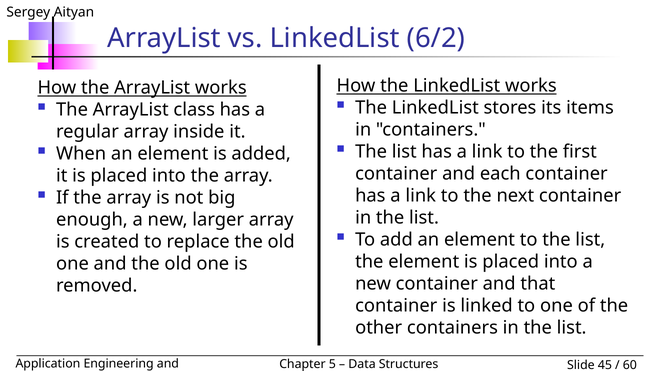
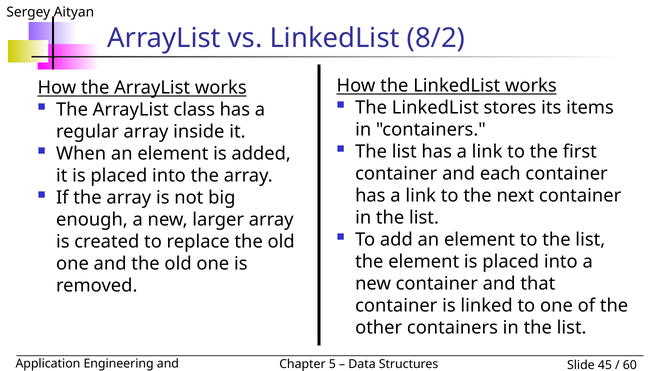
6/2: 6/2 -> 8/2
